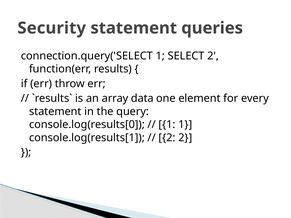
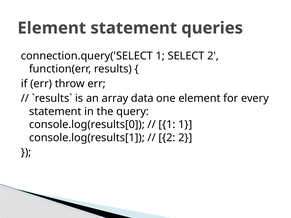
Security at (52, 28): Security -> Element
